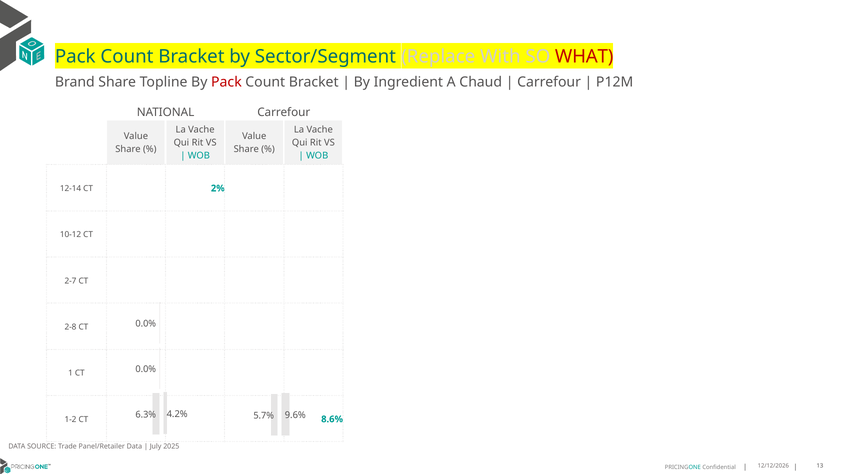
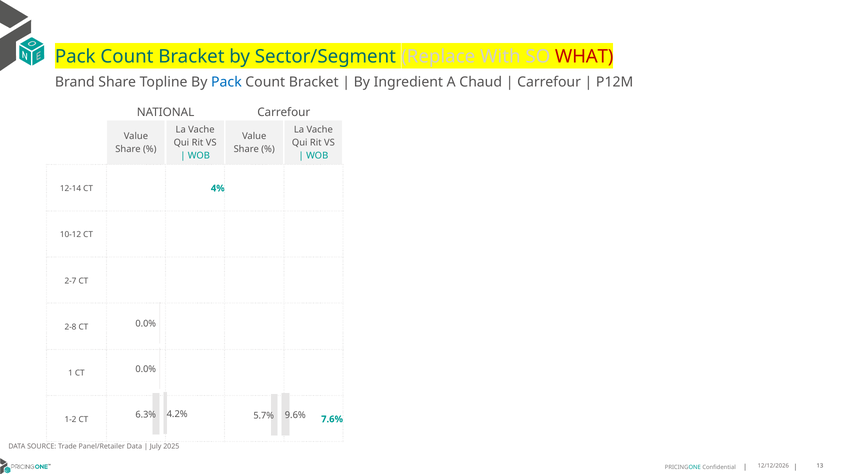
Pack at (226, 82) colour: red -> blue
2%: 2% -> 4%
8.6%: 8.6% -> 7.6%
